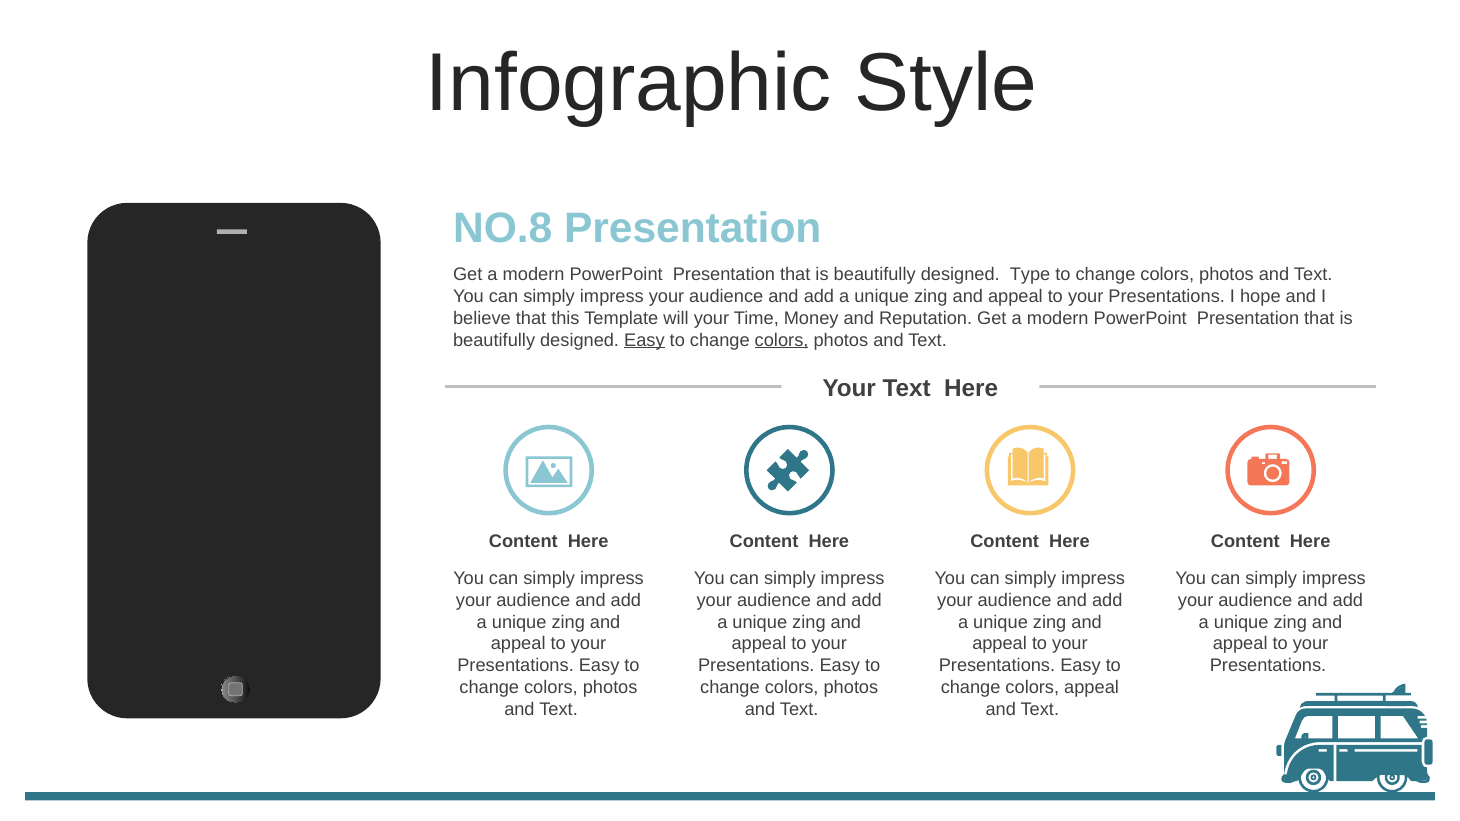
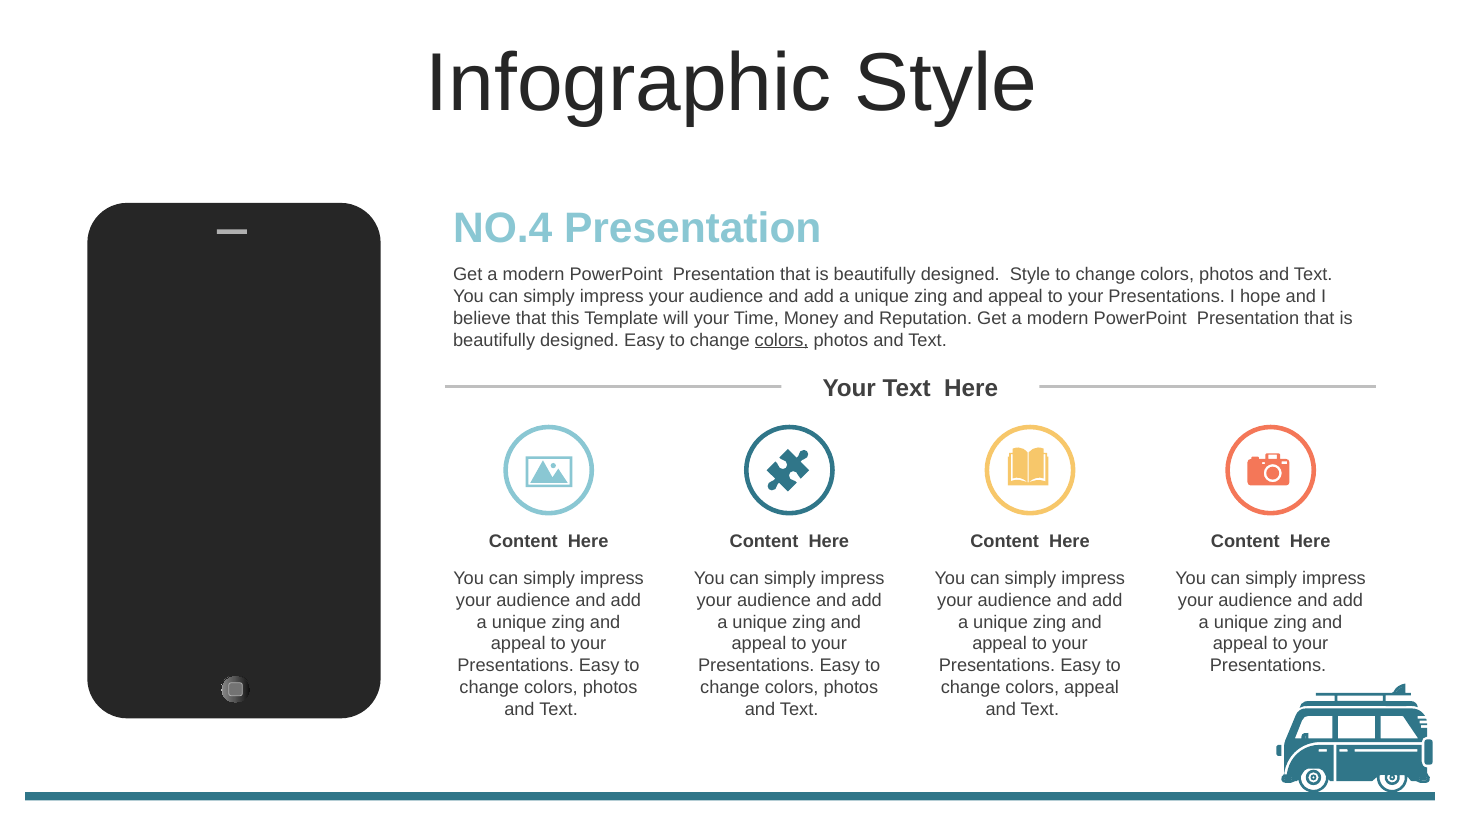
NO.8: NO.8 -> NO.4
designed Type: Type -> Style
Easy at (644, 340) underline: present -> none
